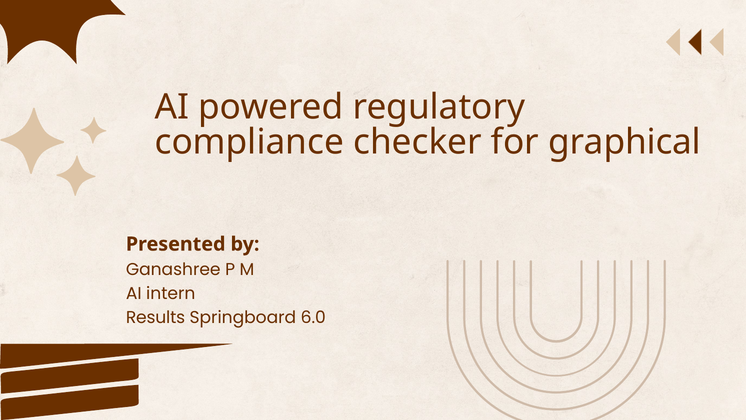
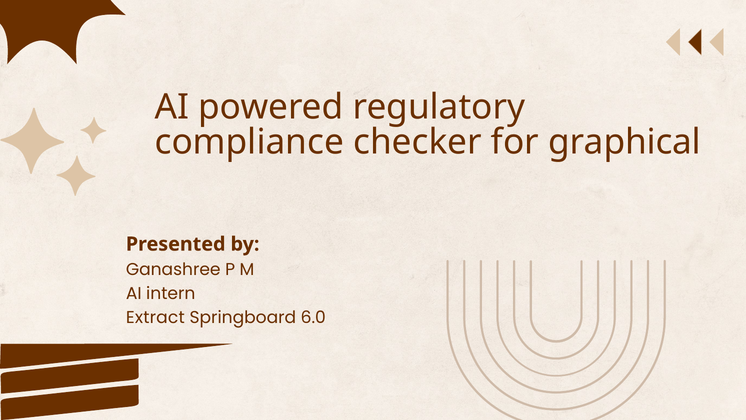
Results: Results -> Extract
